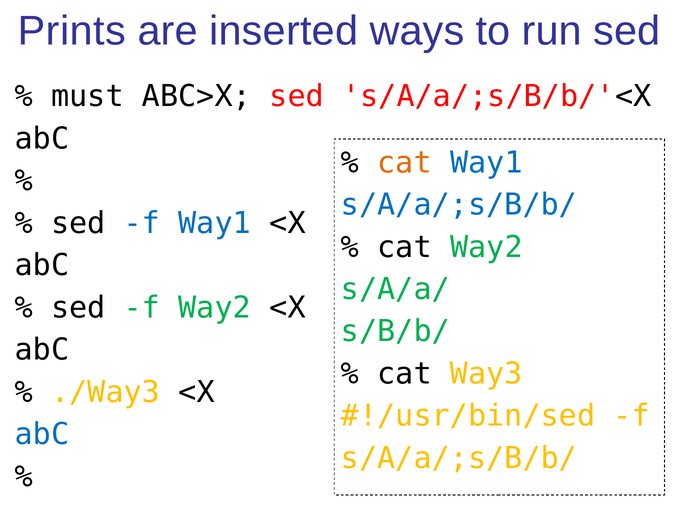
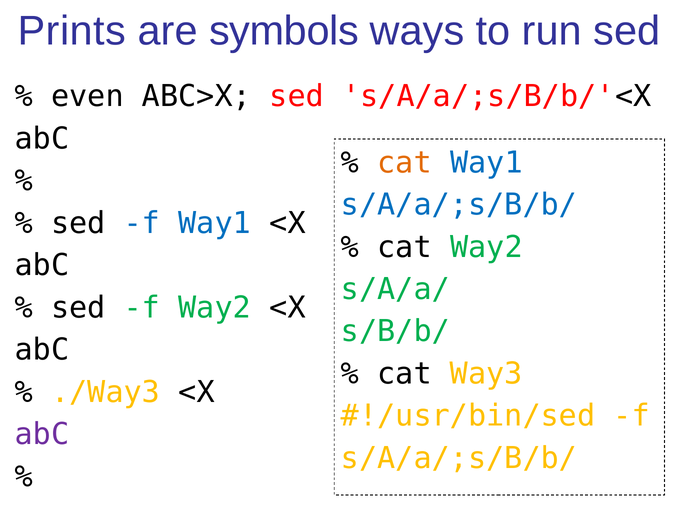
inserted: inserted -> symbols
must: must -> even
abC at (42, 435) colour: blue -> purple
